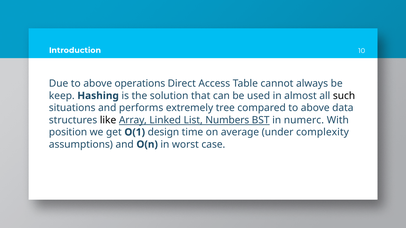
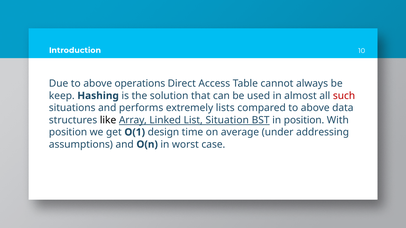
such colour: black -> red
tree: tree -> lists
Numbers: Numbers -> Situation
in numerc: numerc -> position
complexity: complexity -> addressing
